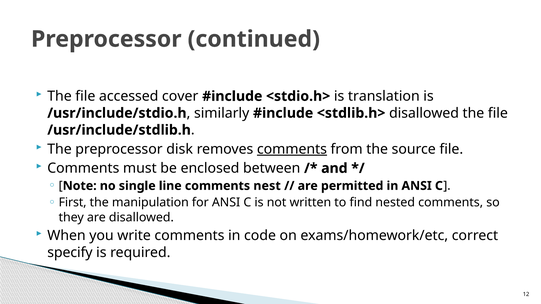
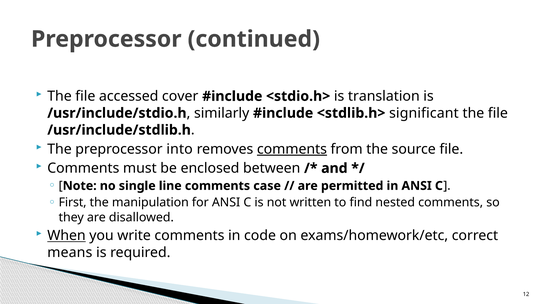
<stdlib.h> disallowed: disallowed -> significant
disk: disk -> into
nest: nest -> case
When underline: none -> present
specify: specify -> means
